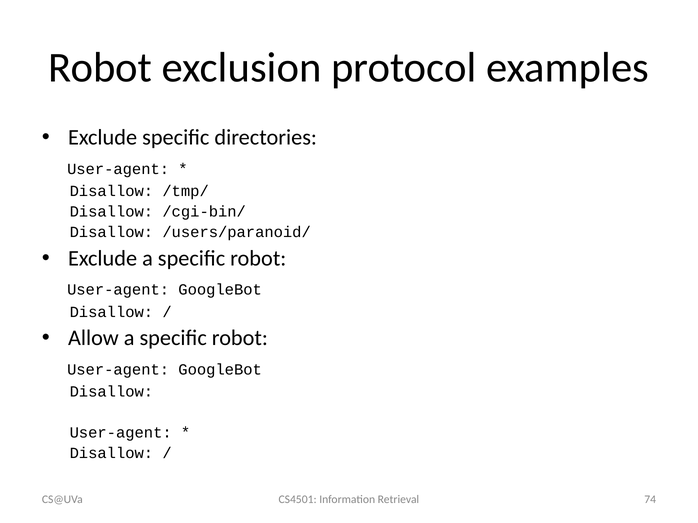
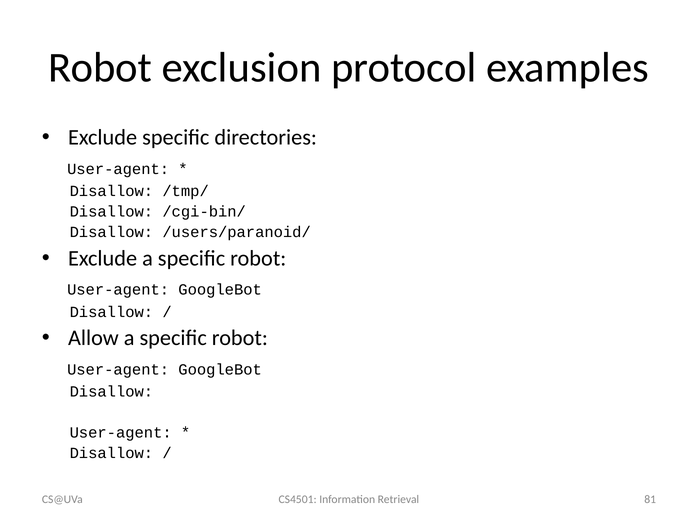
74: 74 -> 81
